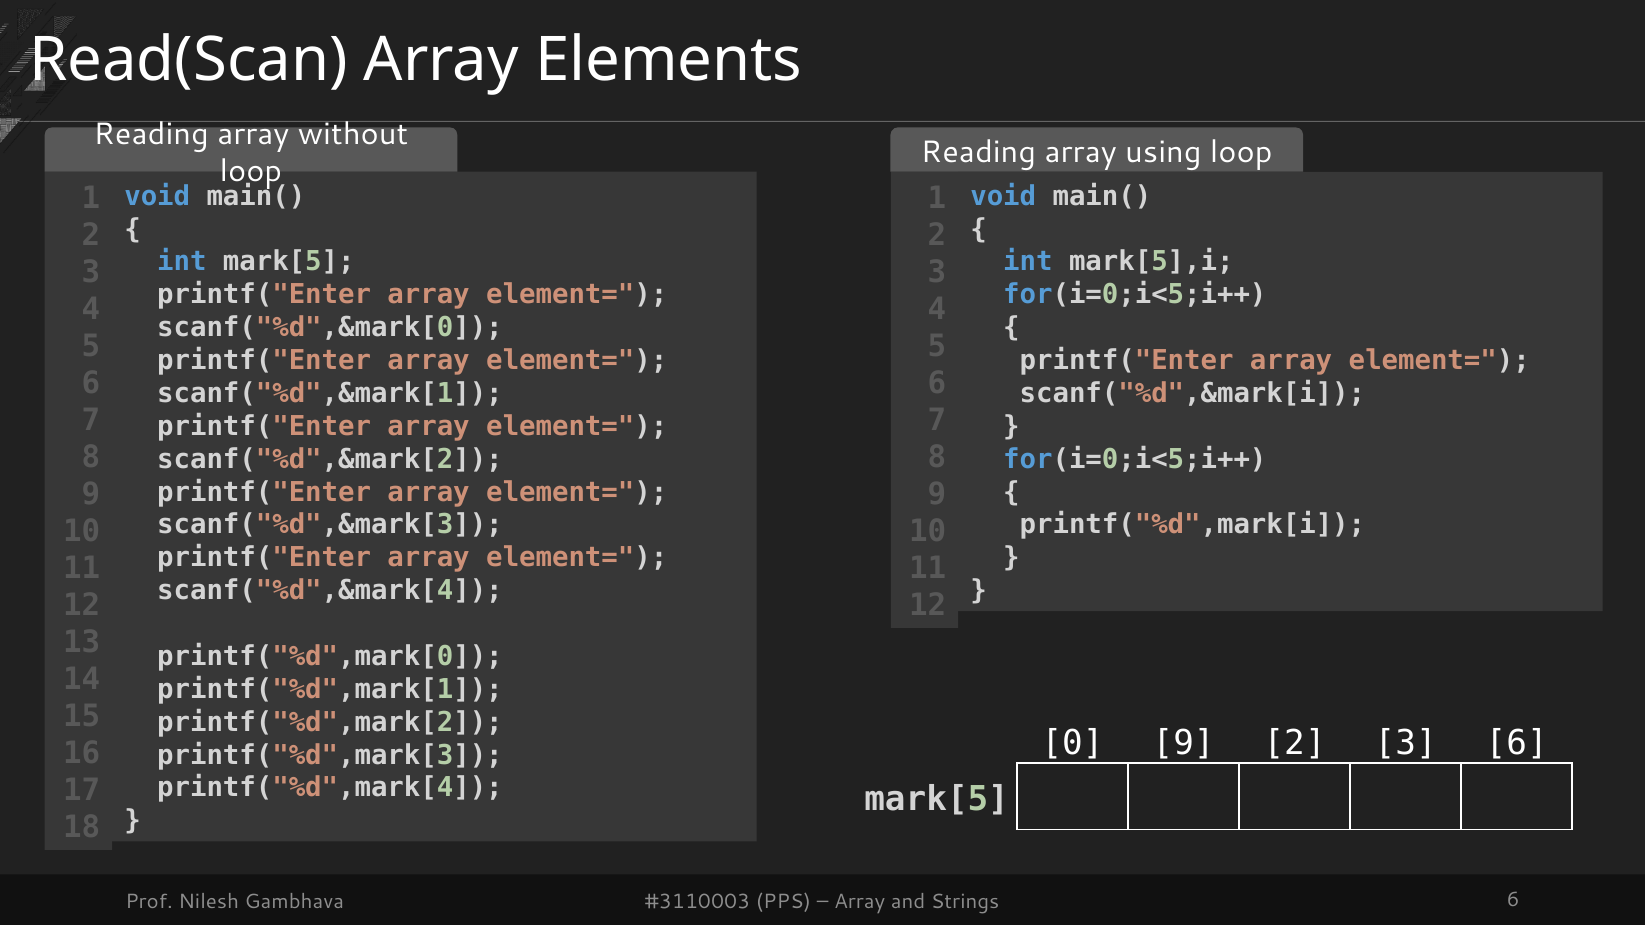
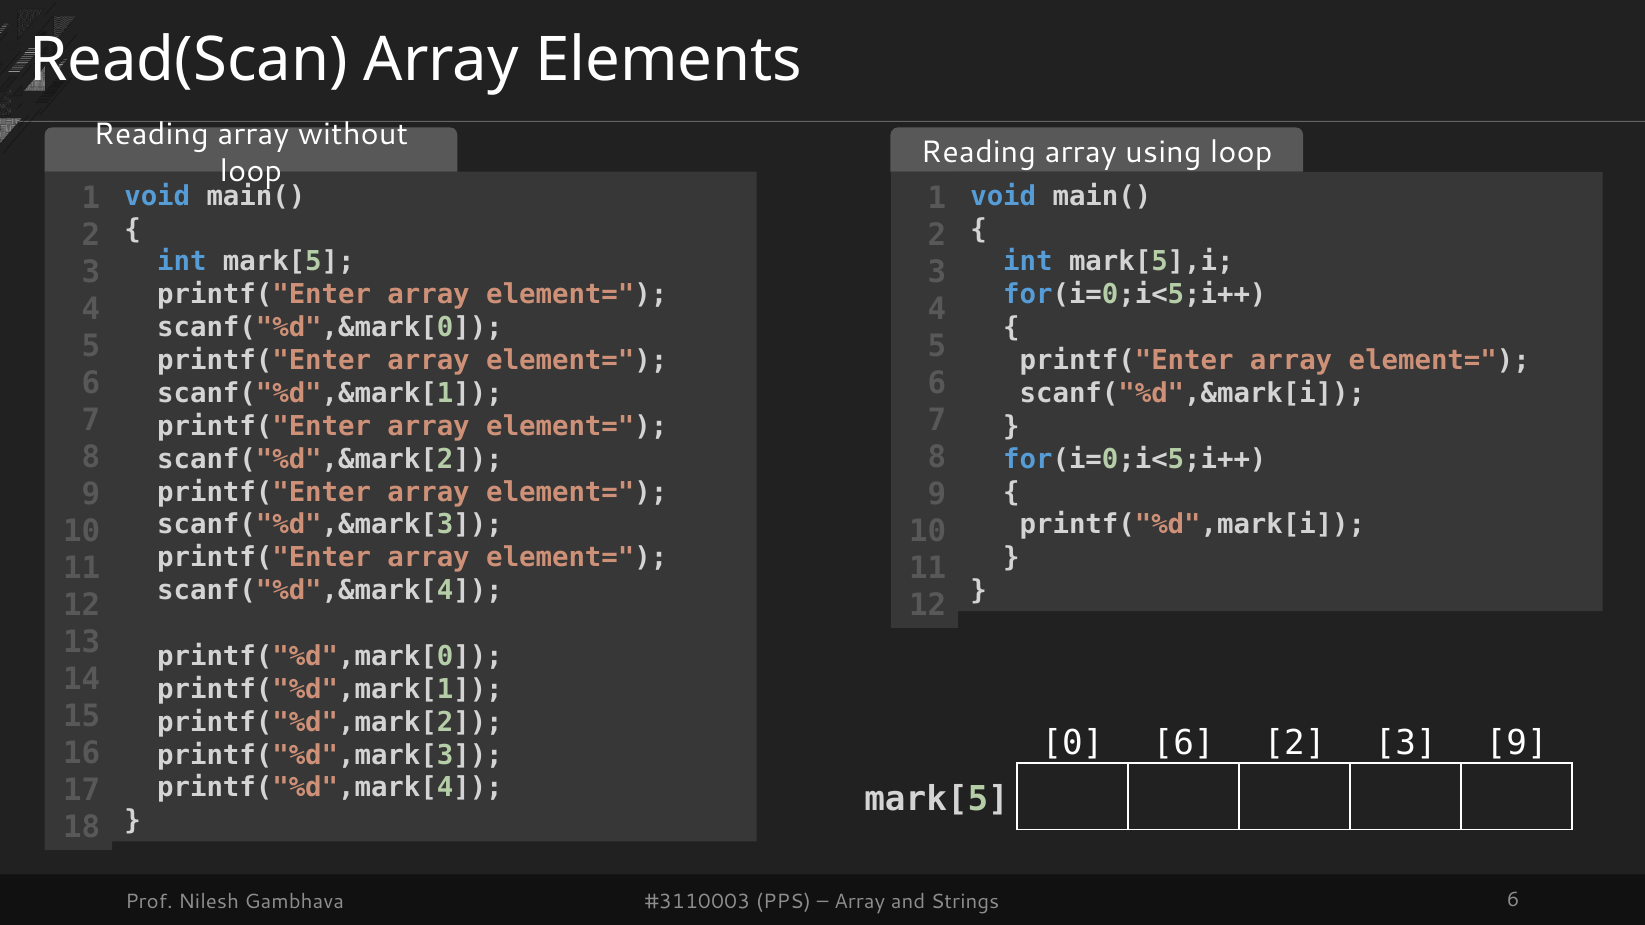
0 9: 9 -> 6
3 6: 6 -> 9
